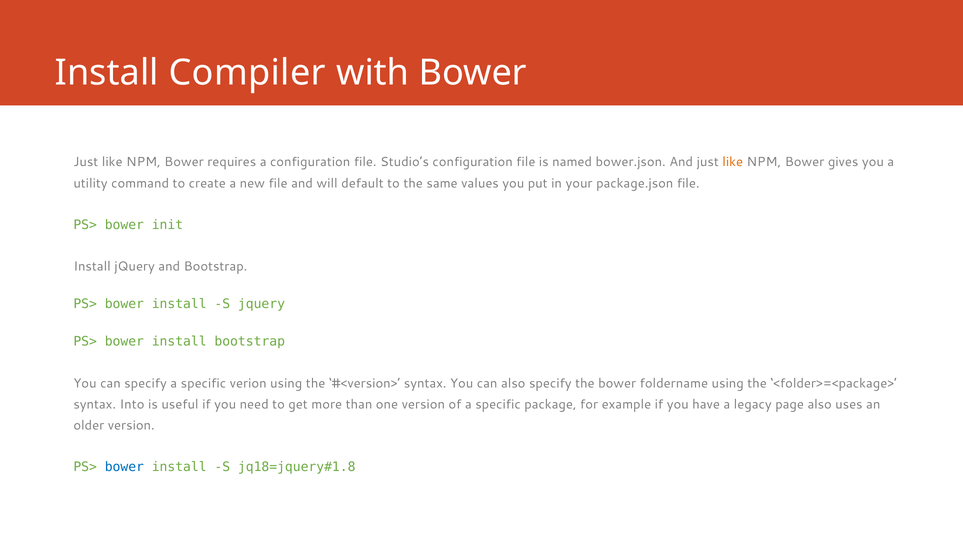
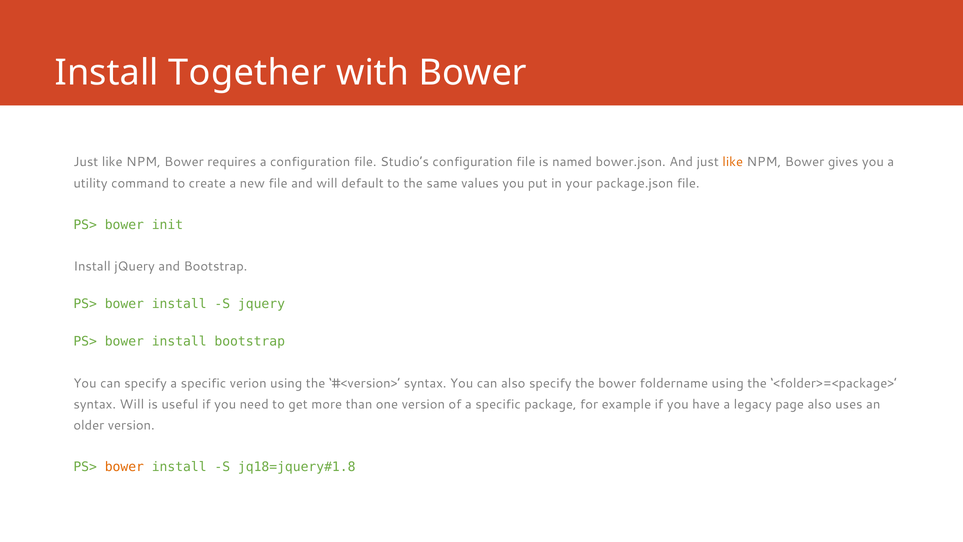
Compiler: Compiler -> Together
syntax Into: Into -> Will
bower at (124, 467) colour: blue -> orange
